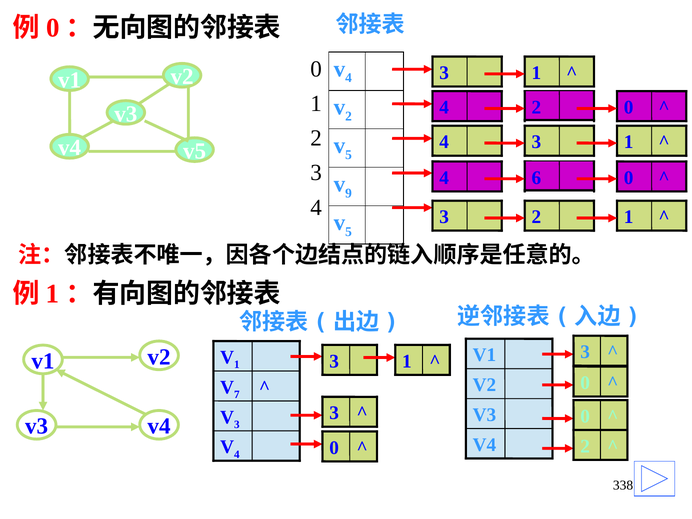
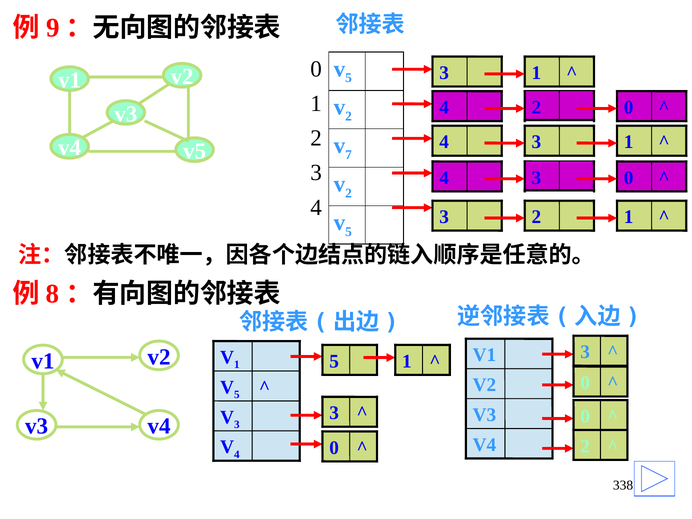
0 at (53, 28): 0 -> 9
4 at (349, 78): 4 -> 5
5 at (349, 155): 5 -> 7
4 6: 6 -> 3
9 at (349, 193): 9 -> 2
1 at (53, 294): 1 -> 8
3 at (334, 361): 3 -> 5
7 at (237, 395): 7 -> 5
